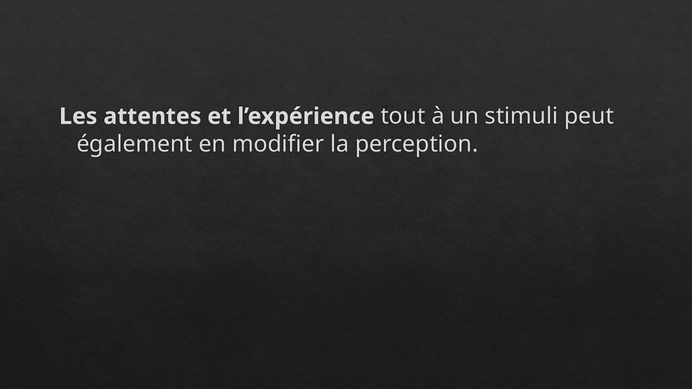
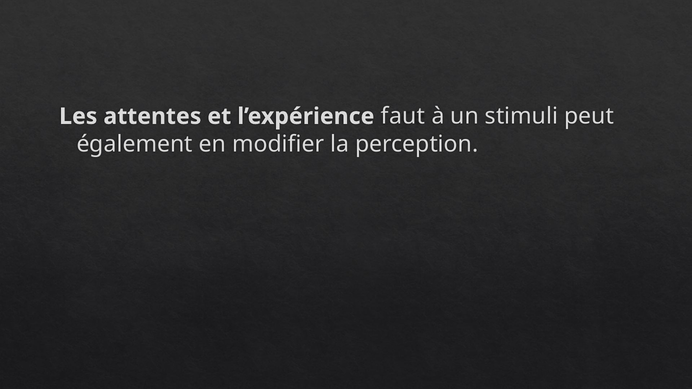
tout: tout -> faut
